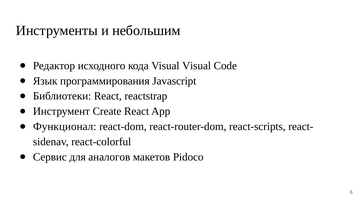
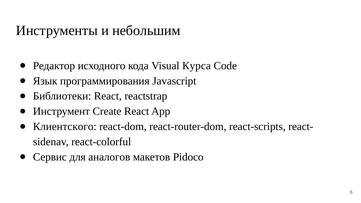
Visual Visual: Visual -> Курса
Функционал: Функционал -> Клиентского
